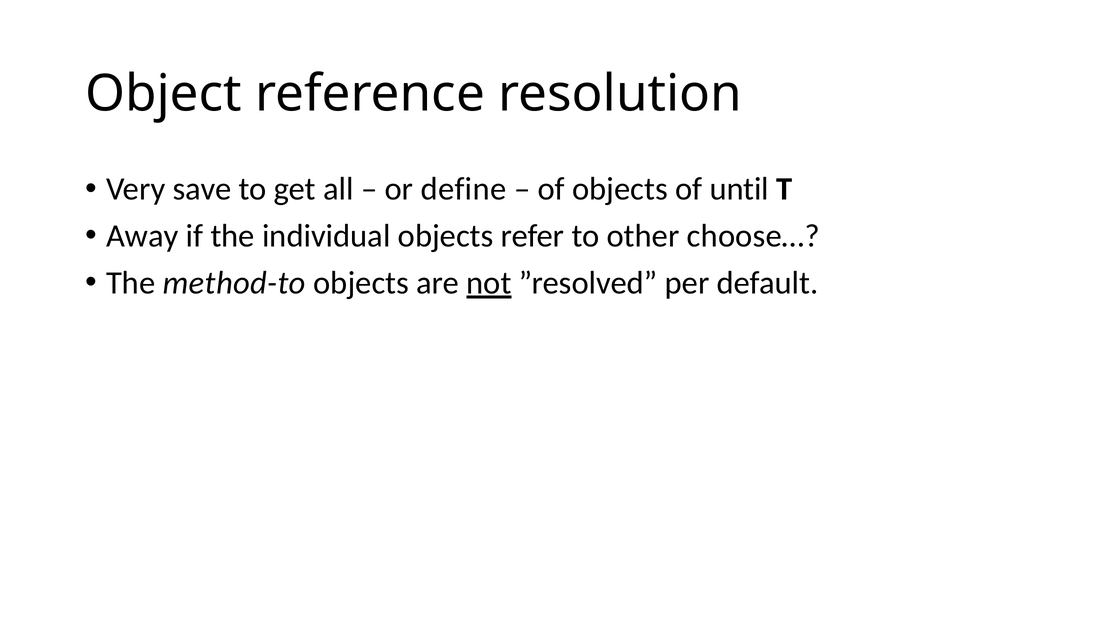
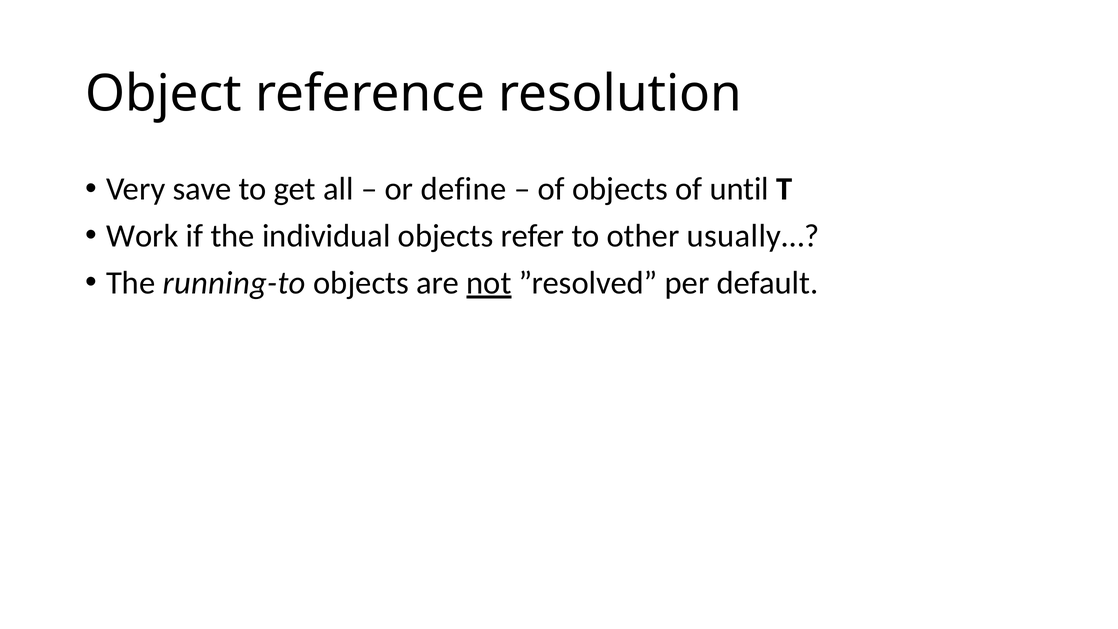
Away: Away -> Work
choose…: choose… -> usually…
method-to: method-to -> running-to
